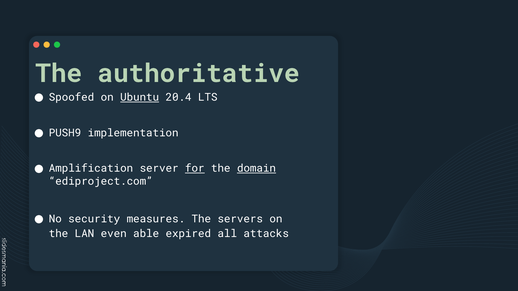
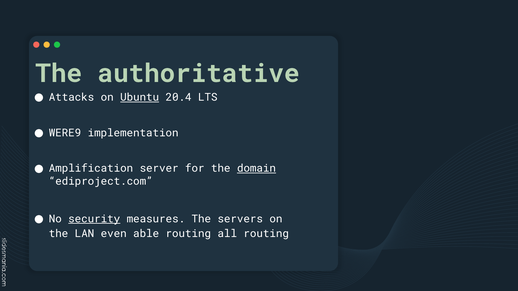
Spoofed: Spoofed -> Attacks
PUSH9: PUSH9 -> WERE9
for underline: present -> none
security underline: none -> present
able expired: expired -> routing
all attacks: attacks -> routing
